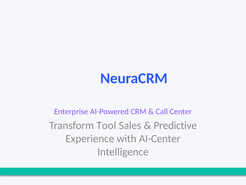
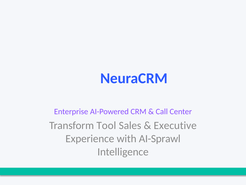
Predictive: Predictive -> Executive
AI-Center: AI-Center -> AI-Sprawl
